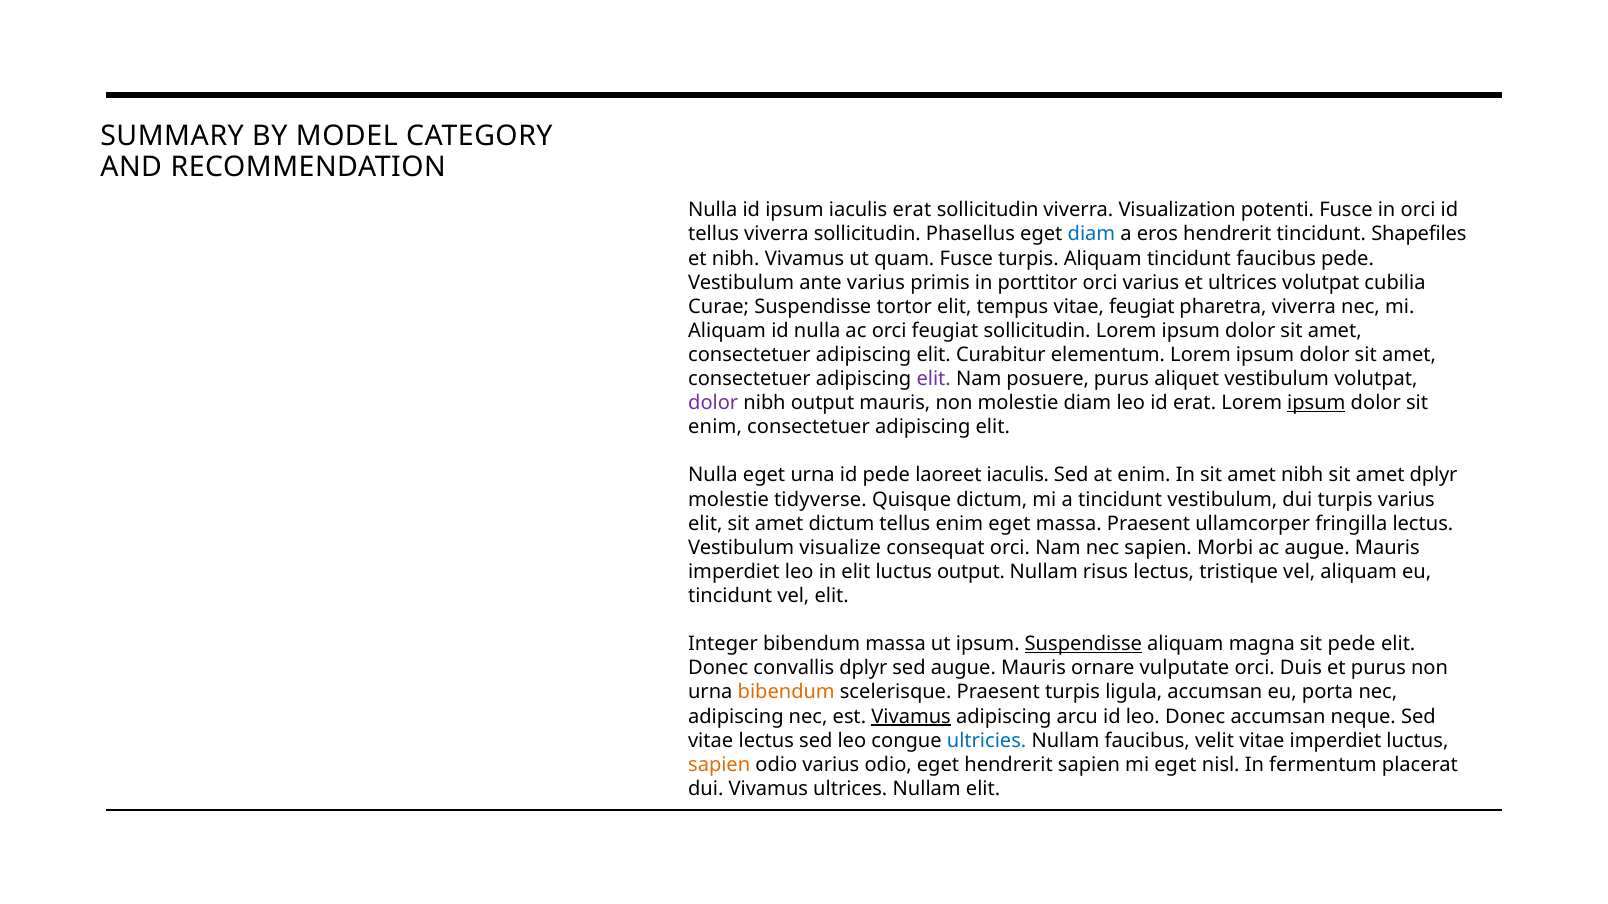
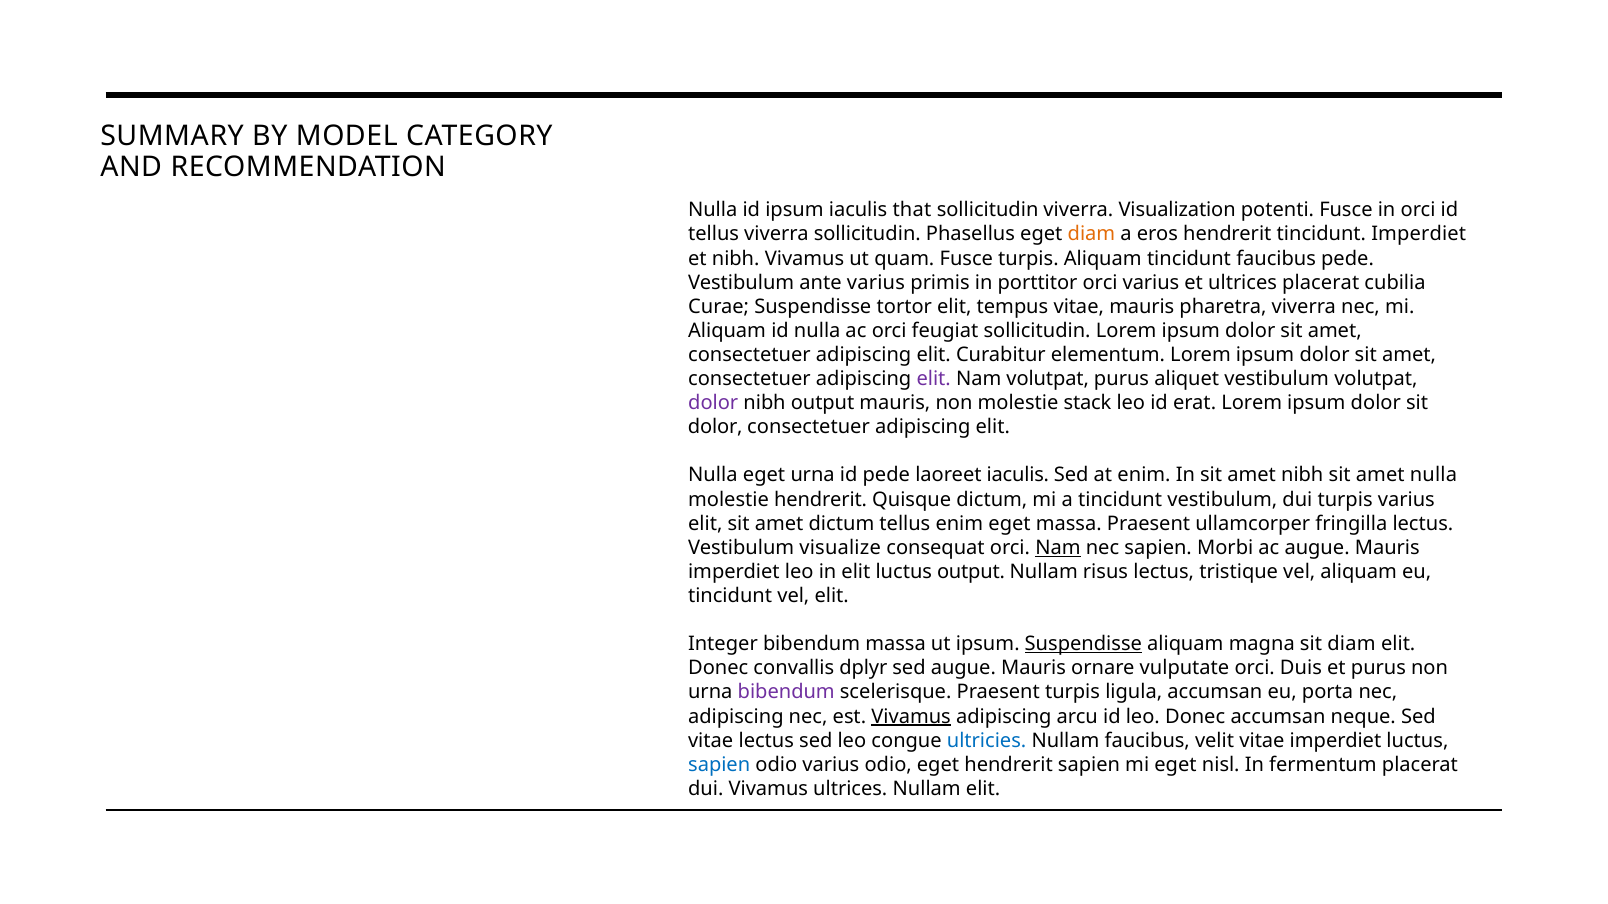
iaculis erat: erat -> that
diam at (1091, 234) colour: blue -> orange
tincidunt Shapefiles: Shapefiles -> Imperdiet
ultrices volutpat: volutpat -> placerat
vitae feugiat: feugiat -> mauris
Nam posuere: posuere -> volutpat
molestie diam: diam -> stack
ipsum at (1316, 403) underline: present -> none
enim at (715, 427): enim -> dolor
amet dplyr: dplyr -> nulla
molestie tidyverse: tidyverse -> hendrerit
Nam at (1058, 548) underline: none -> present
sit pede: pede -> diam
bibendum at (786, 693) colour: orange -> purple
sapien at (719, 765) colour: orange -> blue
